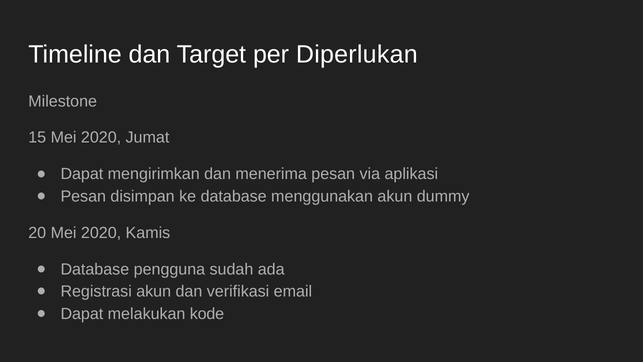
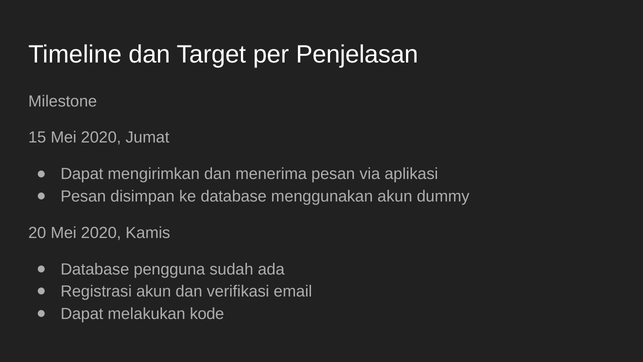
Diperlukan: Diperlukan -> Penjelasan
